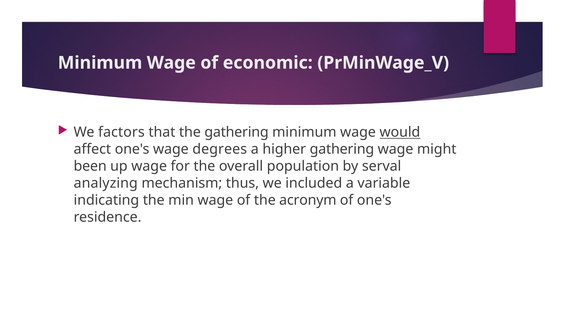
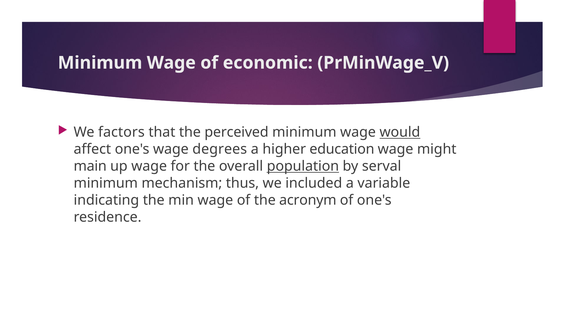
the gathering: gathering -> perceived
higher gathering: gathering -> education
been: been -> main
population underline: none -> present
analyzing at (106, 183): analyzing -> minimum
